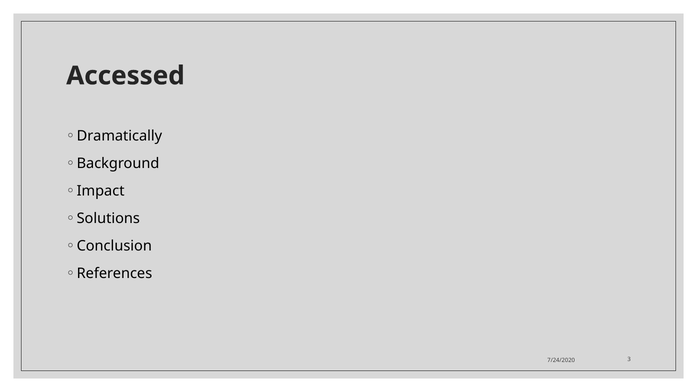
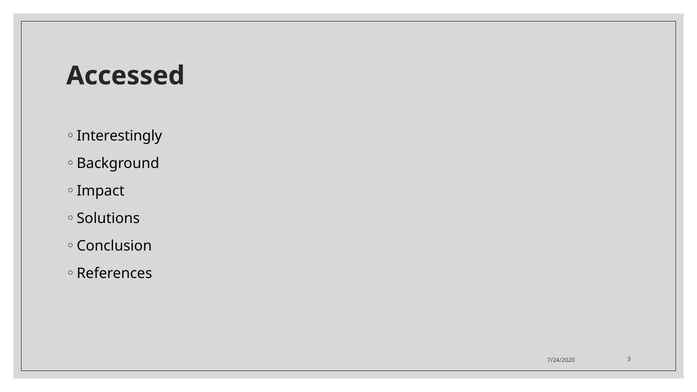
Dramatically: Dramatically -> Interestingly
